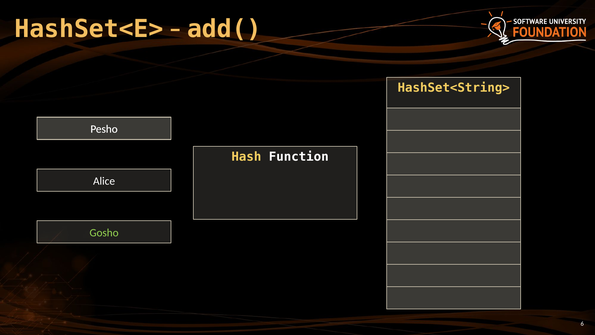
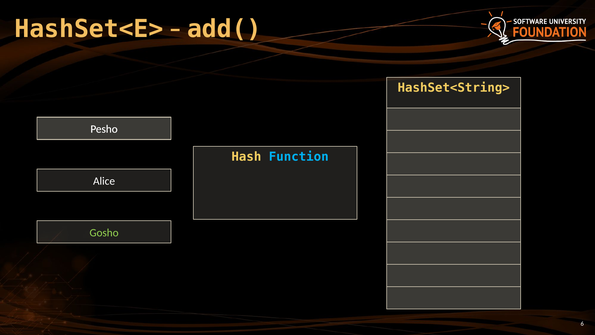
Function colour: white -> light blue
